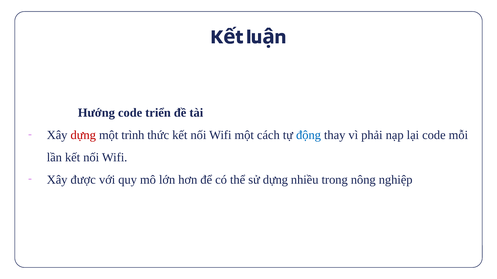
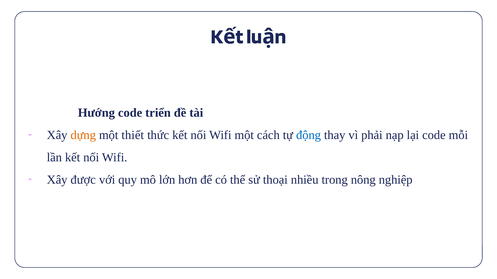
dựng at (83, 135) colour: red -> orange
trình: trình -> thiết
sử dựng: dựng -> thoại
